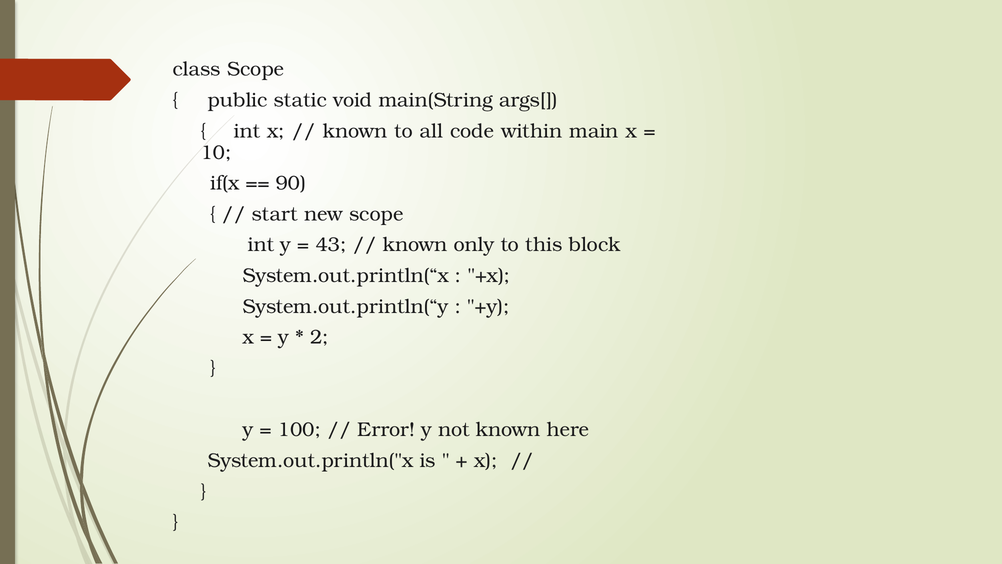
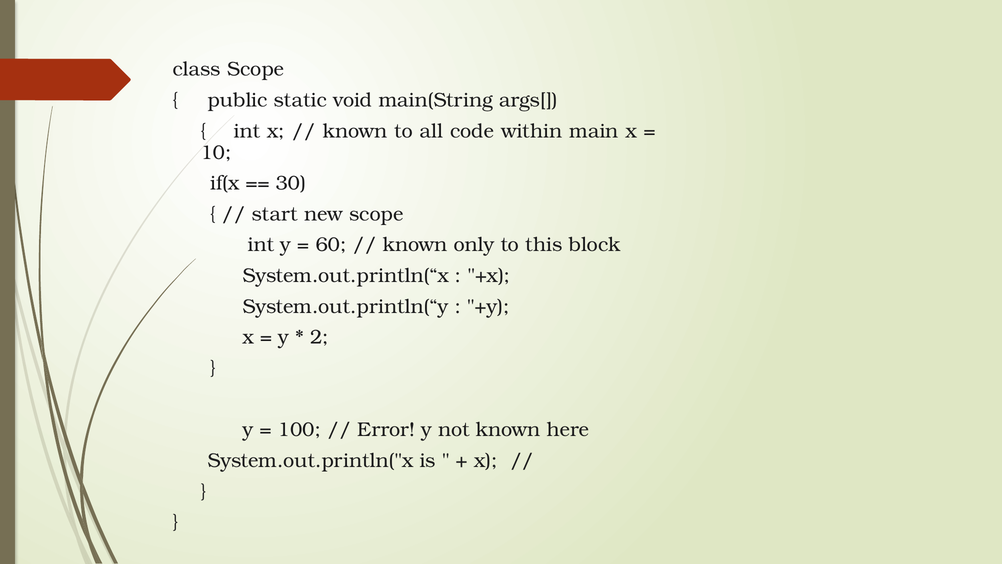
90: 90 -> 30
43: 43 -> 60
